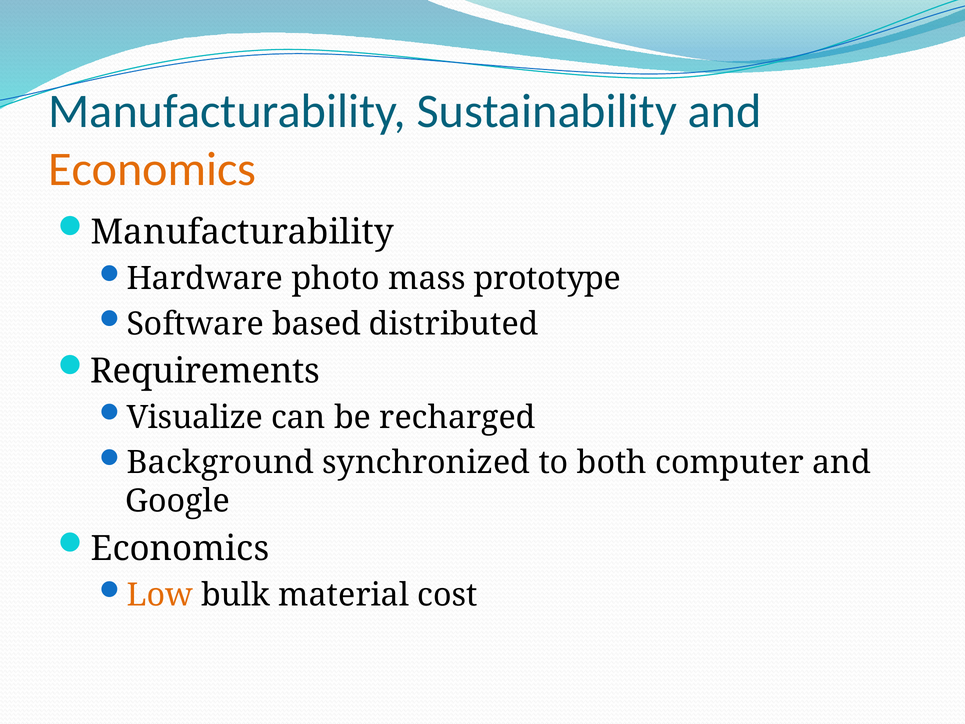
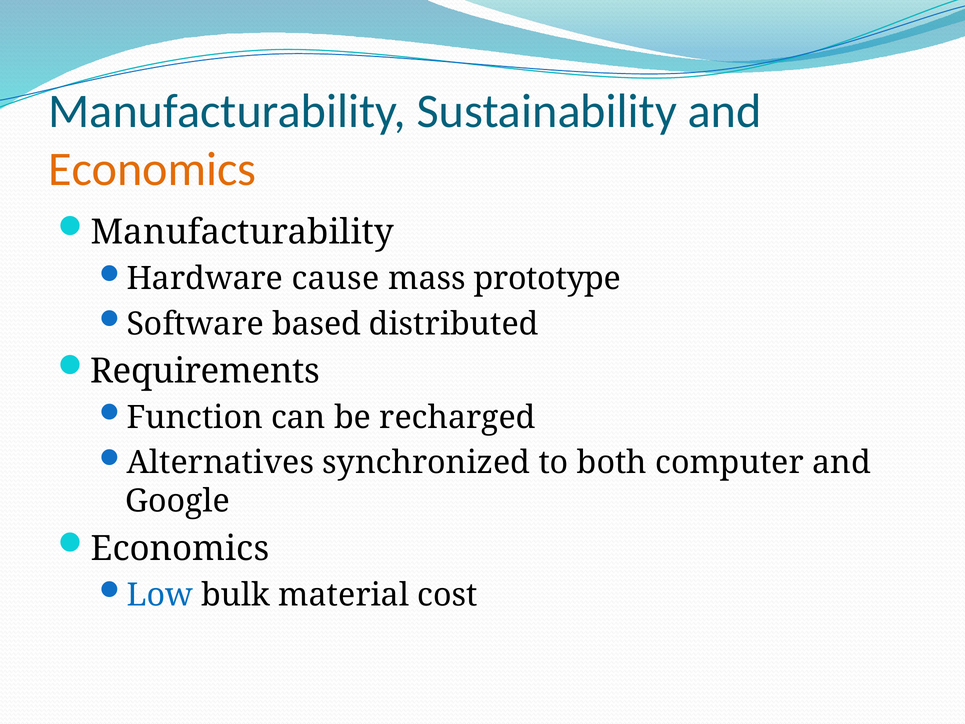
photo: photo -> cause
Visualize: Visualize -> Function
Background: Background -> Alternatives
Low colour: orange -> blue
